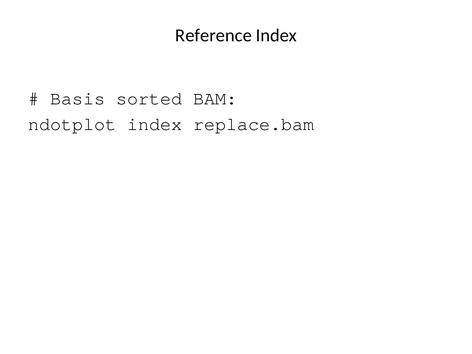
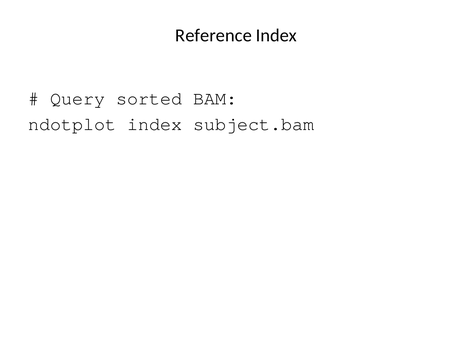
Basis: Basis -> Query
replace.bam: replace.bam -> subject.bam
